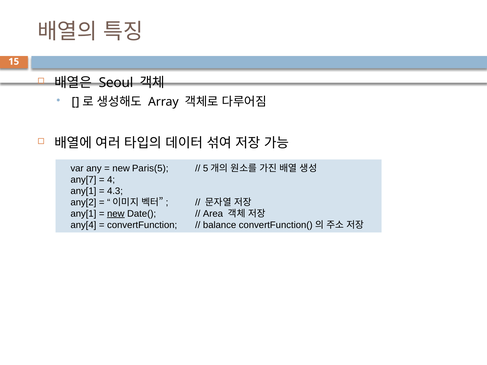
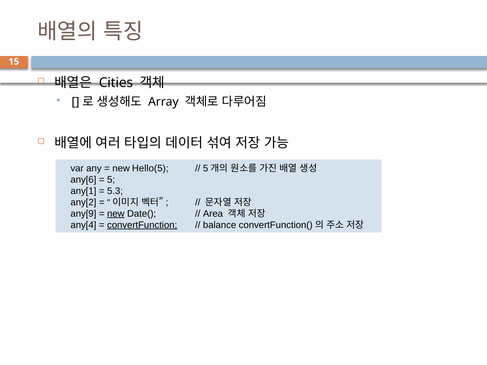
Seoul: Seoul -> Cities
Paris(5: Paris(5 -> Hello(5
any[7: any[7 -> any[6
4: 4 -> 5
4.3: 4.3 -> 5.3
any[1 at (83, 214): any[1 -> any[9
convertFunction underline: none -> present
